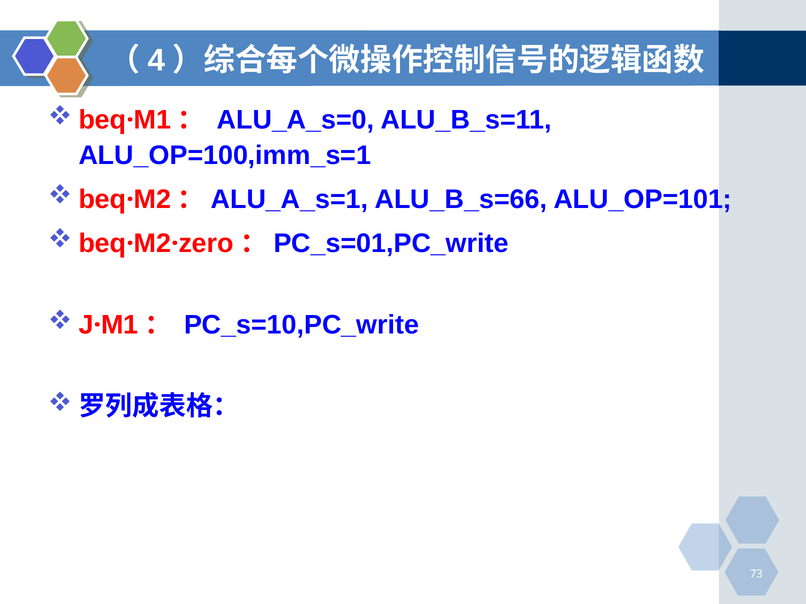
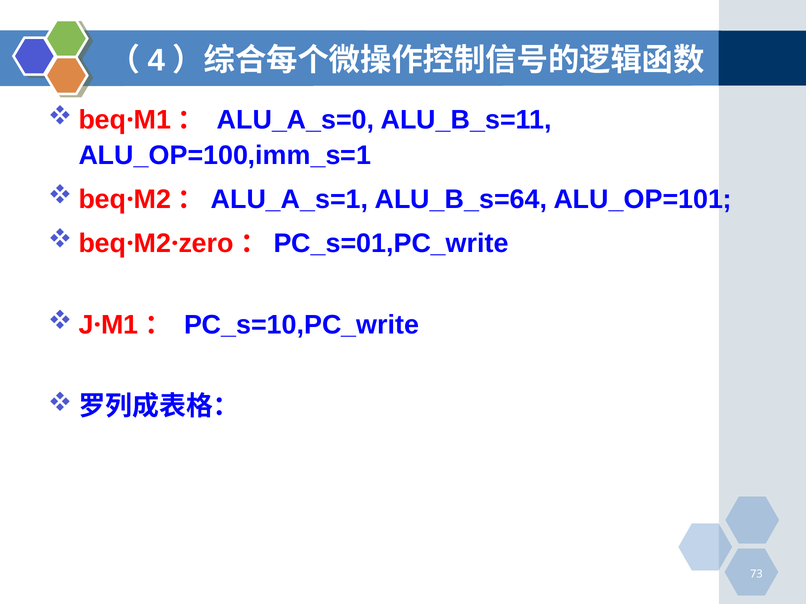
ALU_B_s=66: ALU_B_s=66 -> ALU_B_s=64
